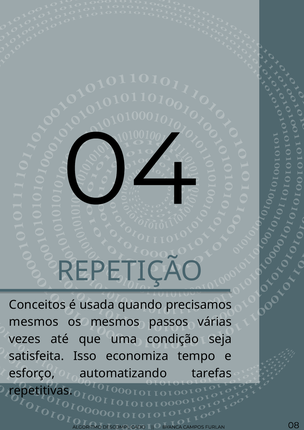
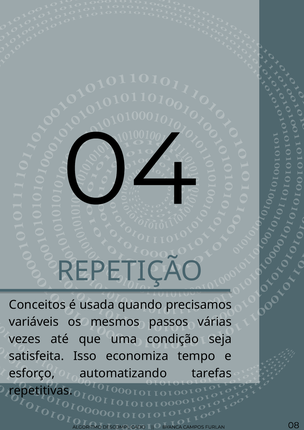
mesmos at (34, 322): mesmos -> variáveis
